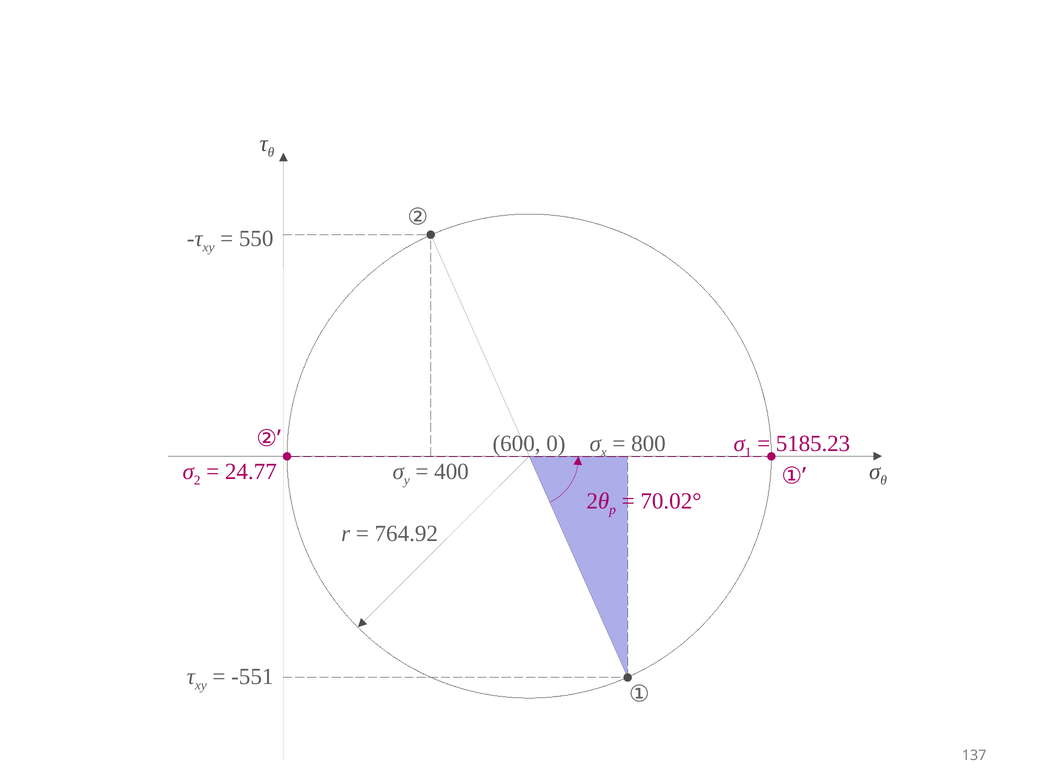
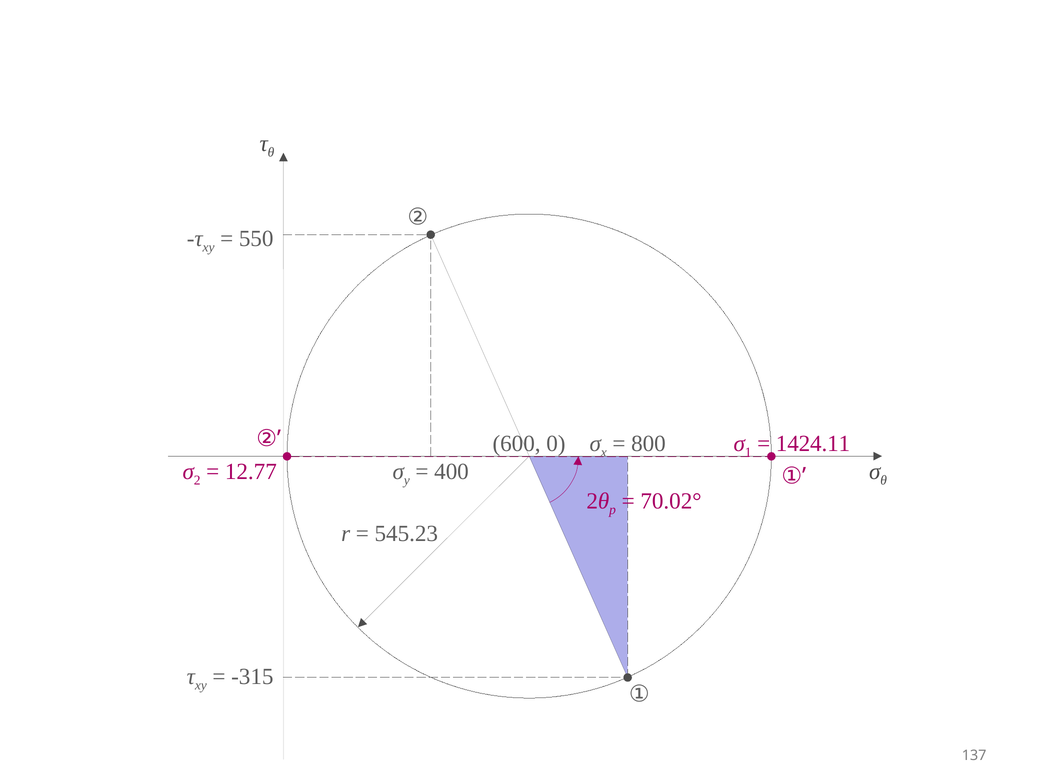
5185.23: 5185.23 -> 1424.11
24.77: 24.77 -> 12.77
764.92: 764.92 -> 545.23
-551: -551 -> -315
